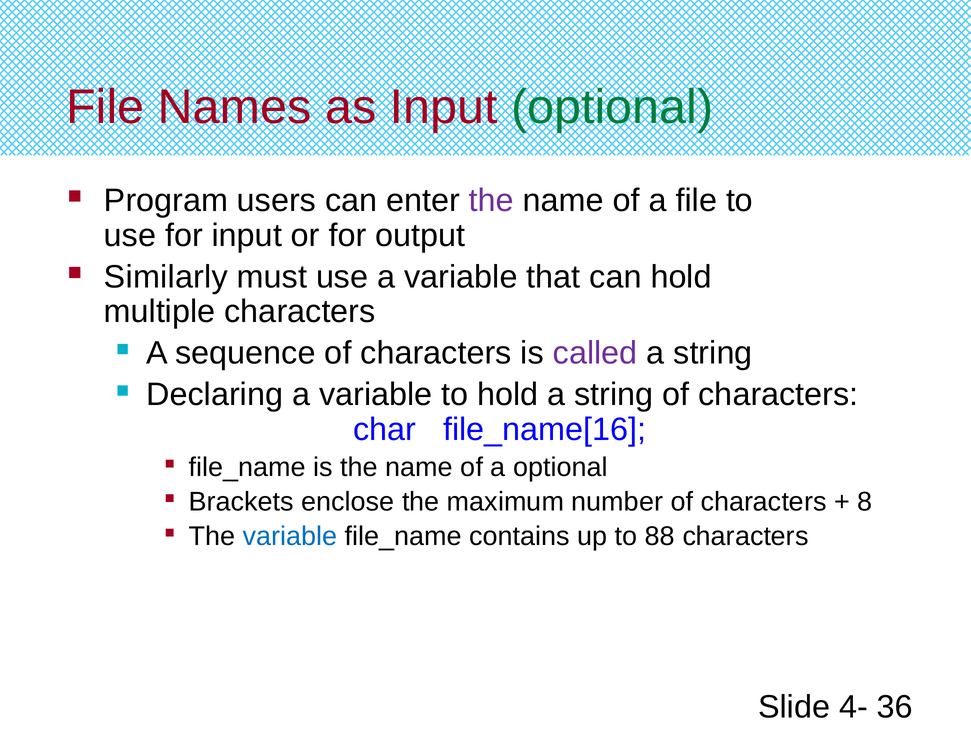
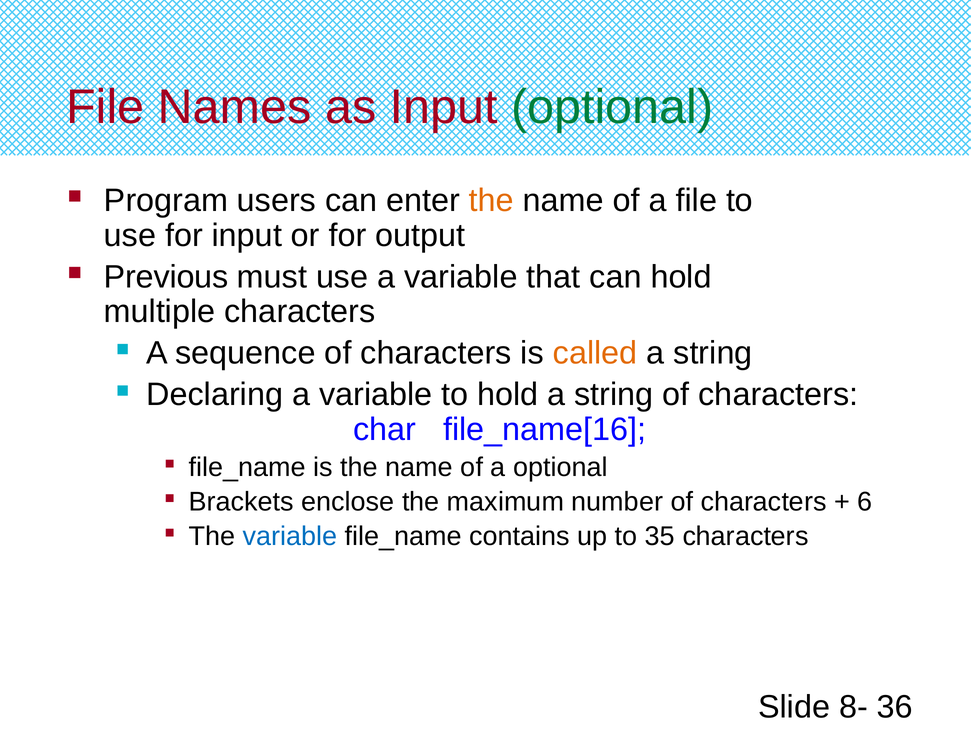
the at (491, 200) colour: purple -> orange
Similarly: Similarly -> Previous
called colour: purple -> orange
8: 8 -> 6
88: 88 -> 35
4-: 4- -> 8-
